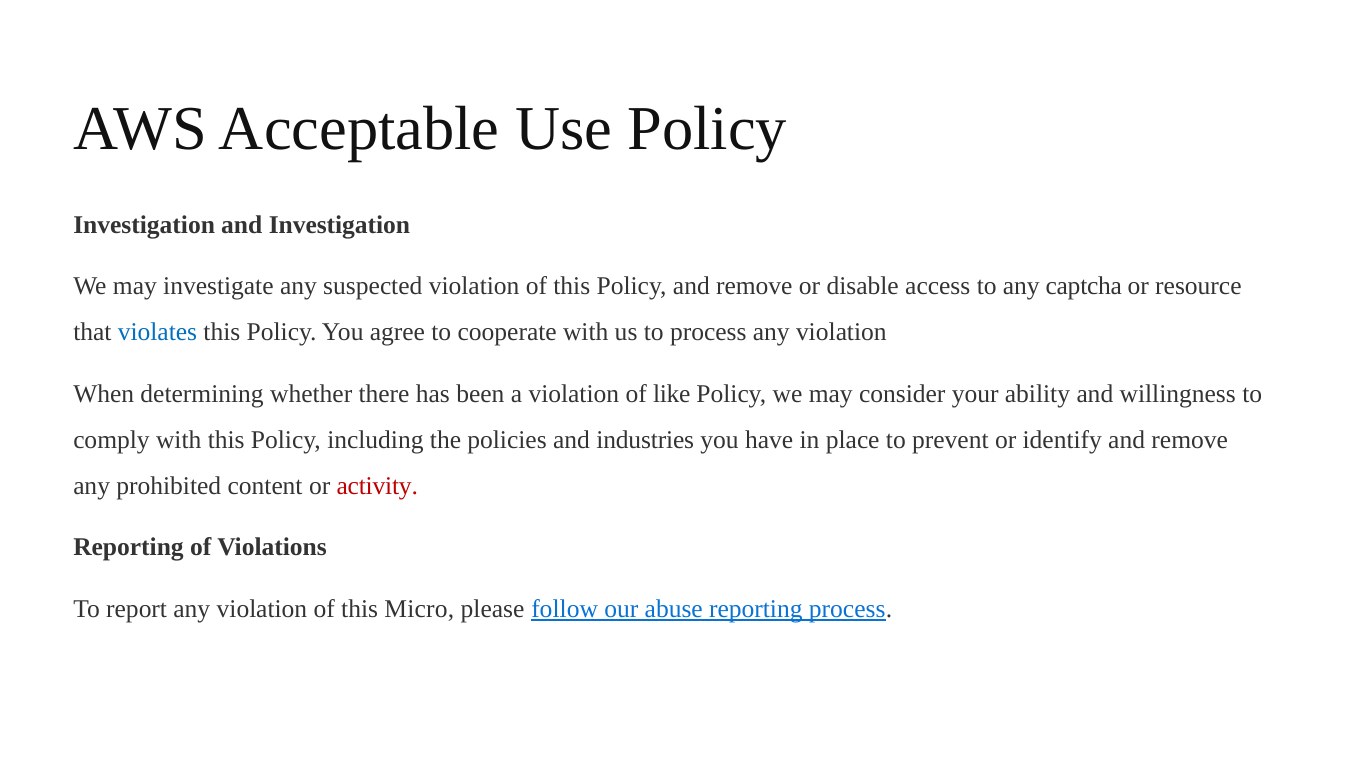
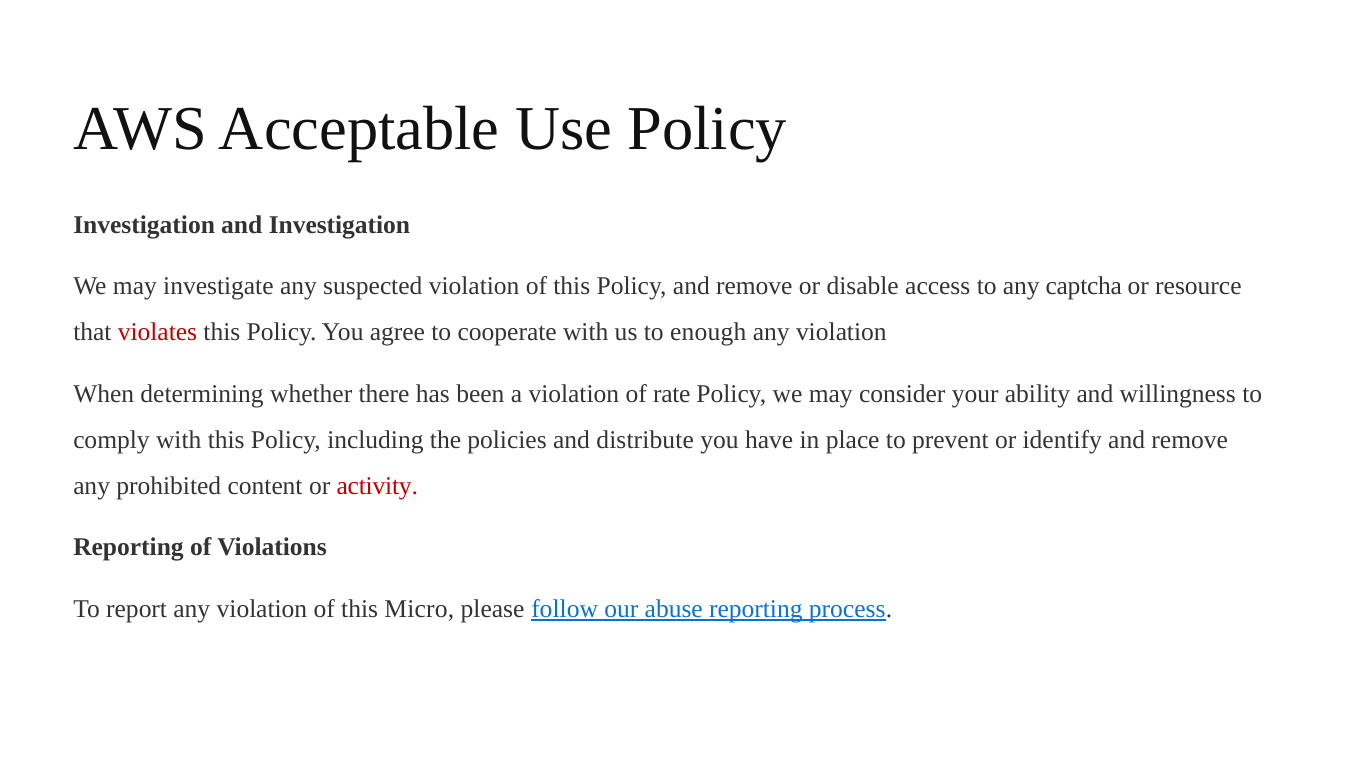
violates colour: blue -> red
to process: process -> enough
like: like -> rate
industries: industries -> distribute
